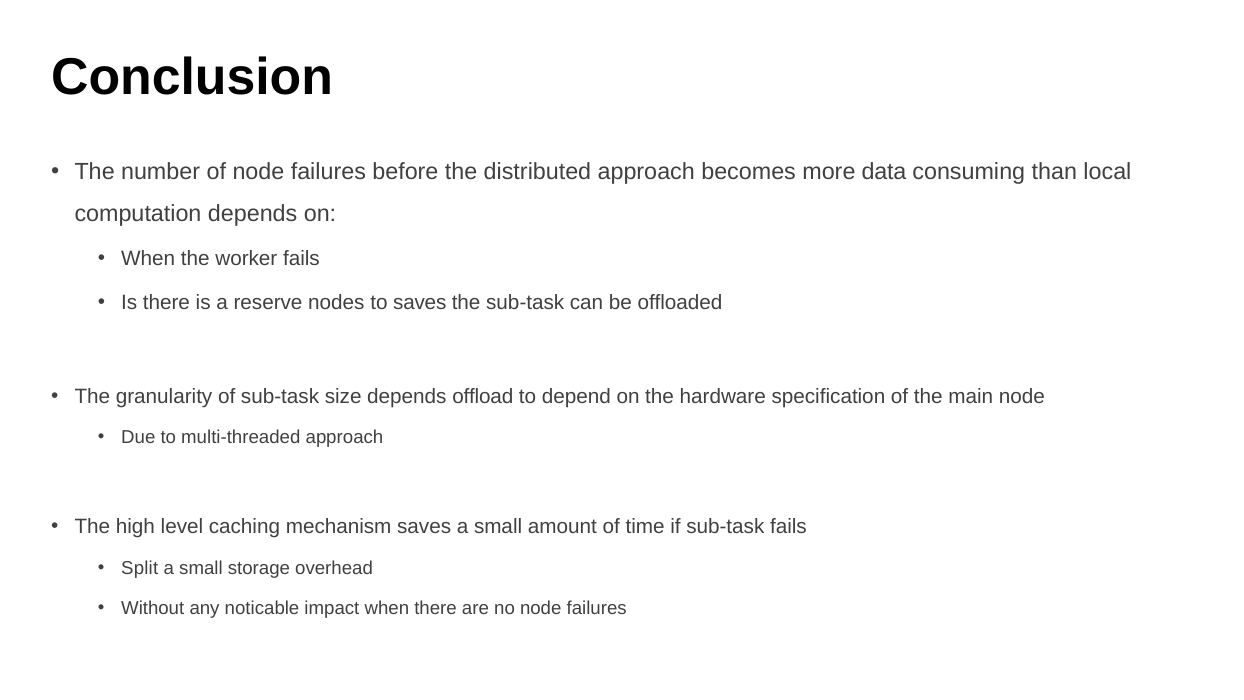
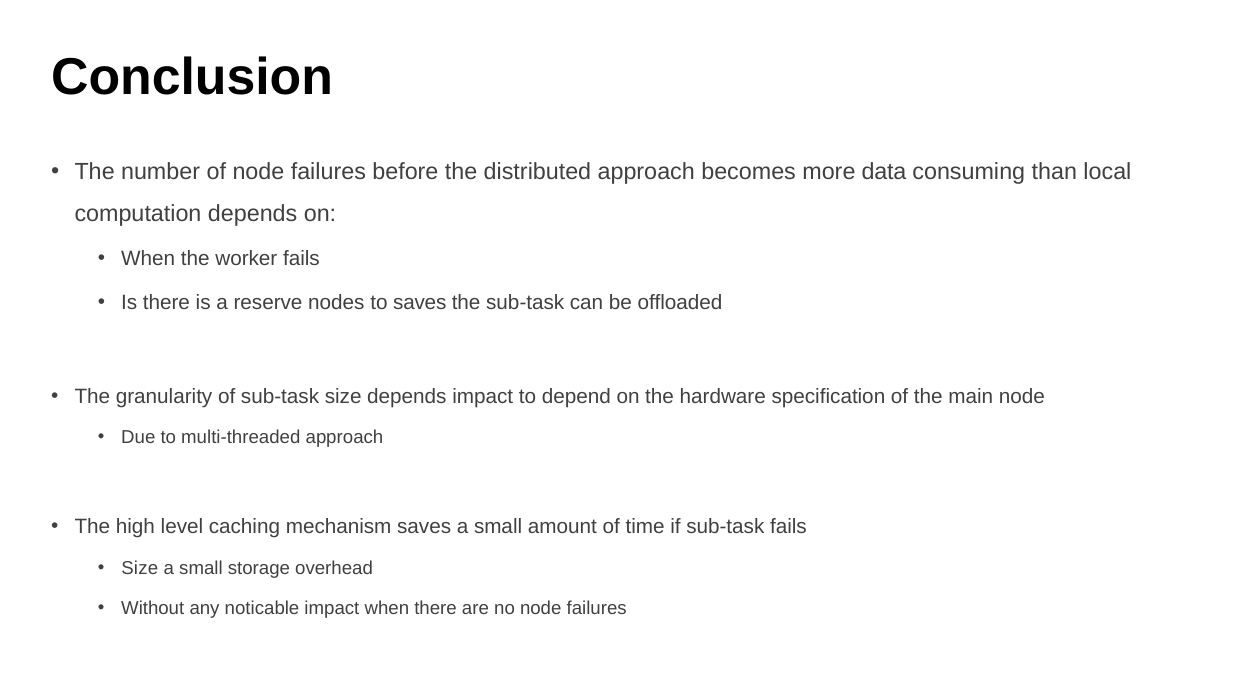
depends offload: offload -> impact
Split at (140, 568): Split -> Size
